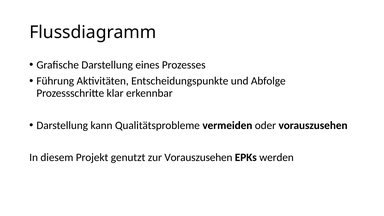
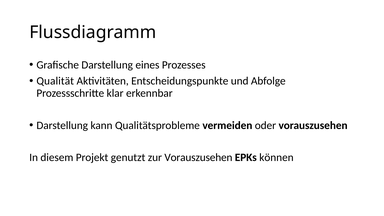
Führung: Führung -> Qualität
werden: werden -> können
